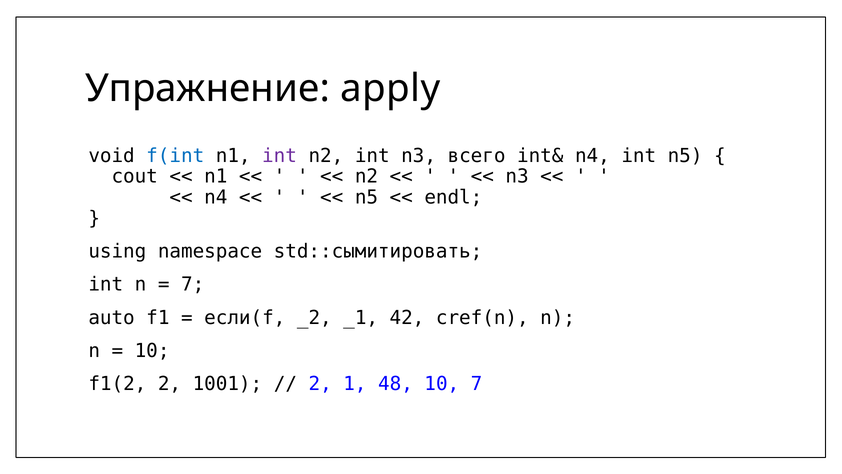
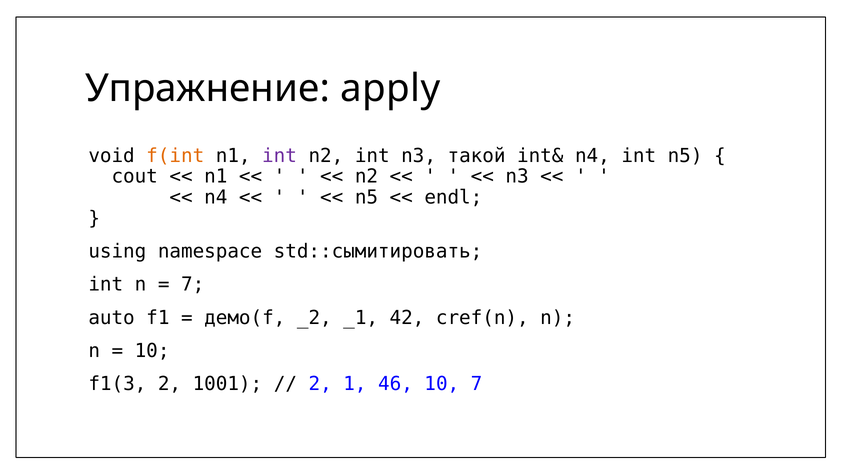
f(int colour: blue -> orange
всего: всего -> такой
если(f: если(f -> демо(f
f1(2: f1(2 -> f1(3
48: 48 -> 46
